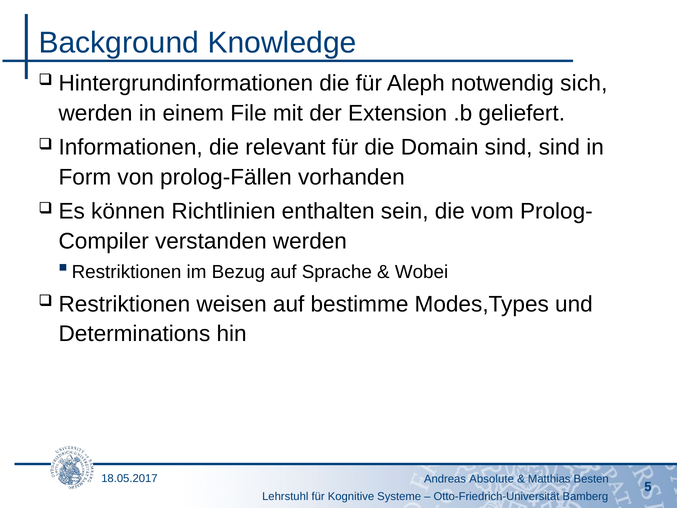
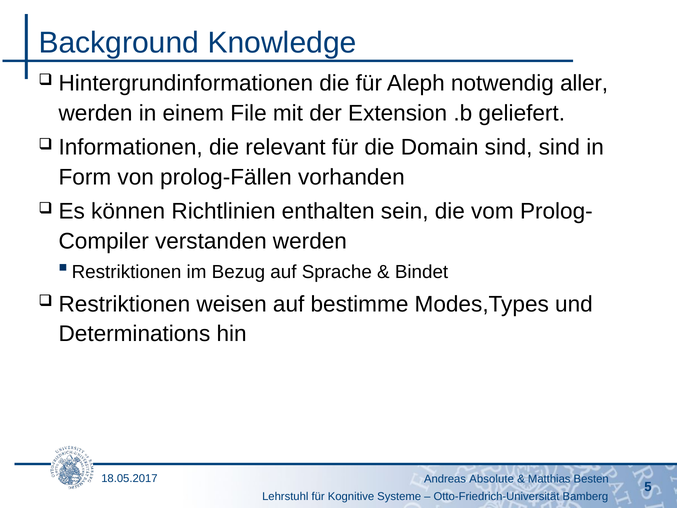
sich: sich -> aller
Wobei: Wobei -> Bindet
